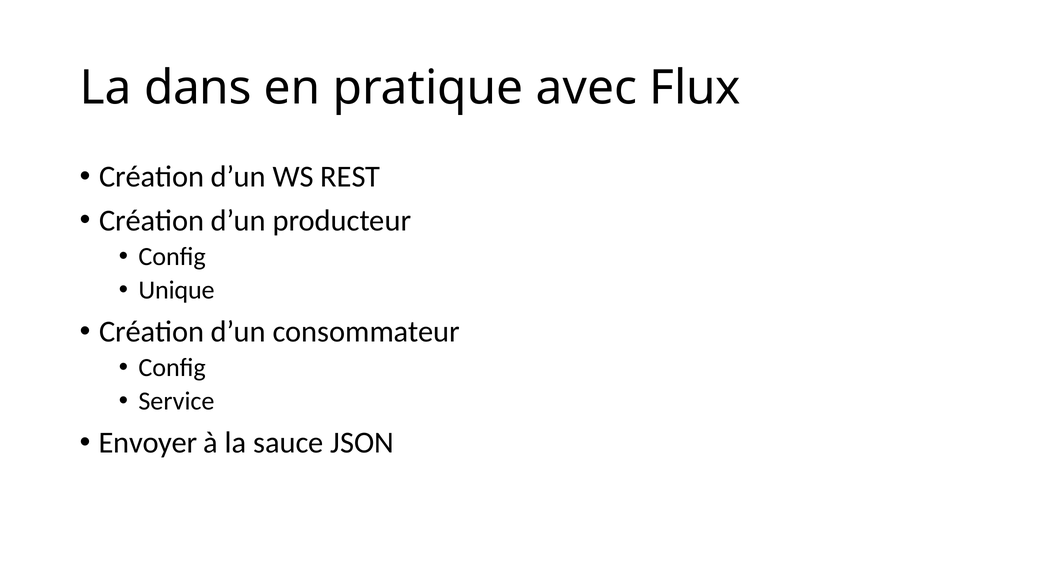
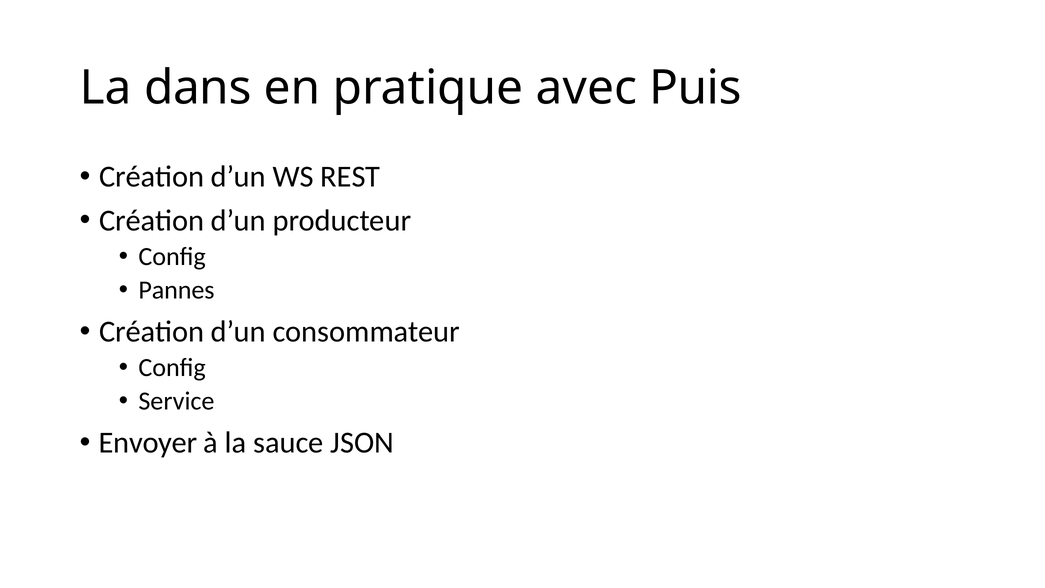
Flux: Flux -> Puis
Unique: Unique -> Pannes
